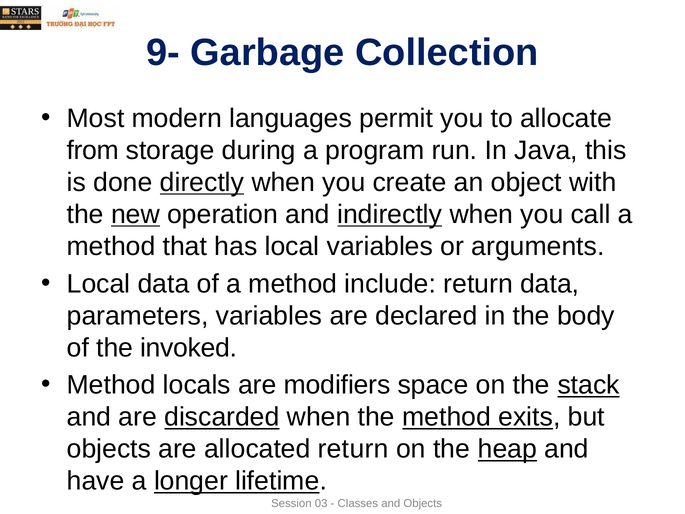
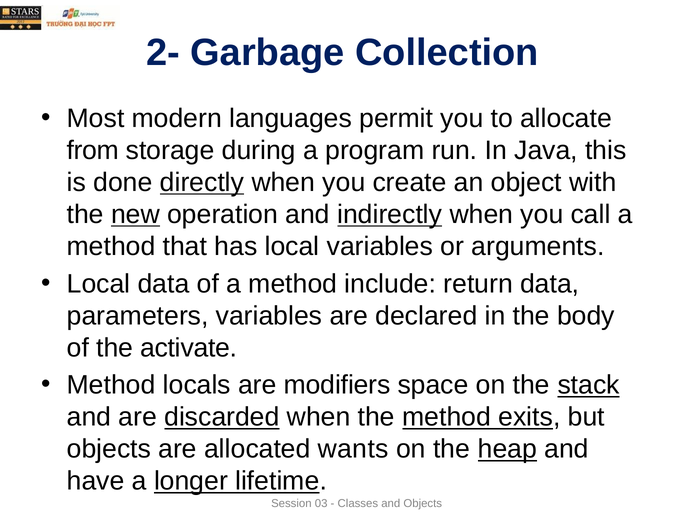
9-: 9- -> 2-
invoked: invoked -> activate
allocated return: return -> wants
